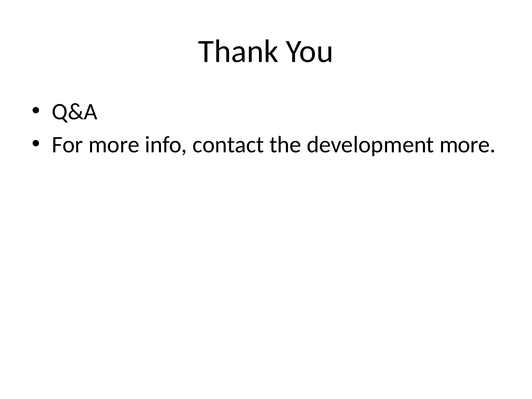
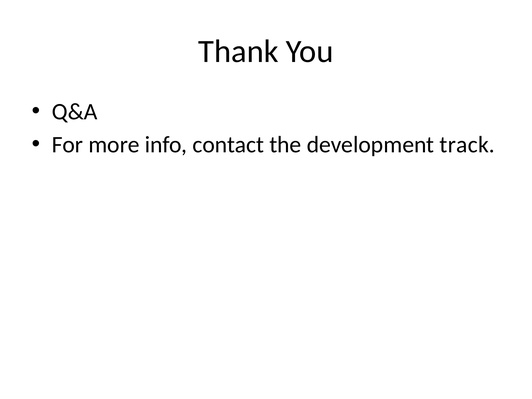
development more: more -> track
